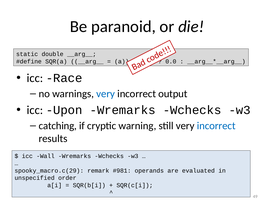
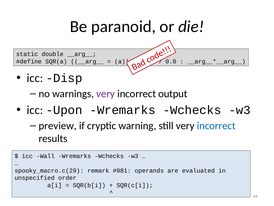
Race: Race -> Disp
very at (106, 94) colour: blue -> purple
catching: catching -> preview
